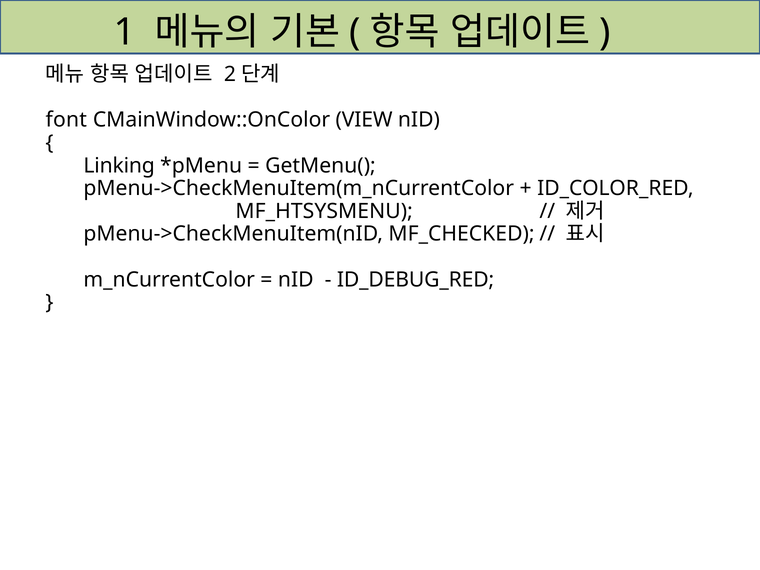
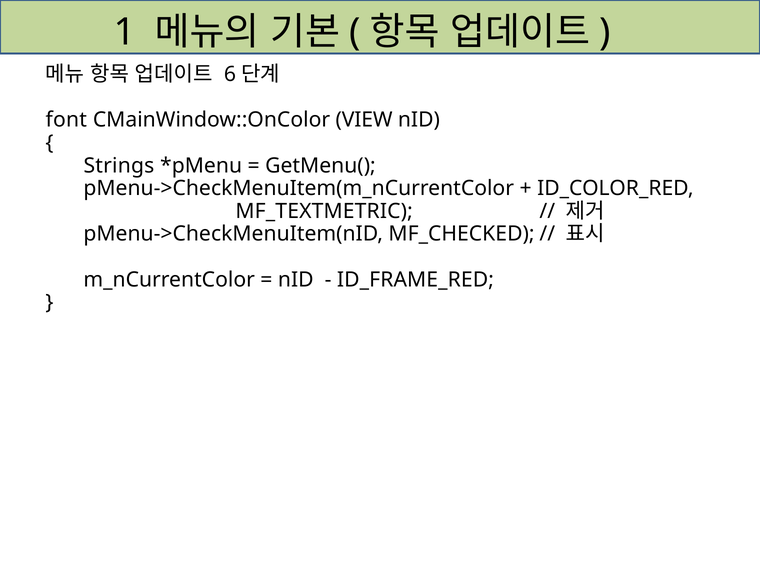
2: 2 -> 6
Linking: Linking -> Strings
MF_HTSYSMENU: MF_HTSYSMENU -> MF_TEXTMETRIC
ID_DEBUG_RED: ID_DEBUG_RED -> ID_FRAME_RED
